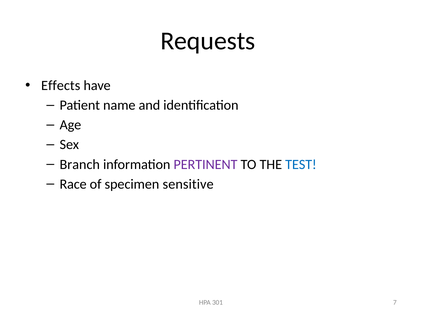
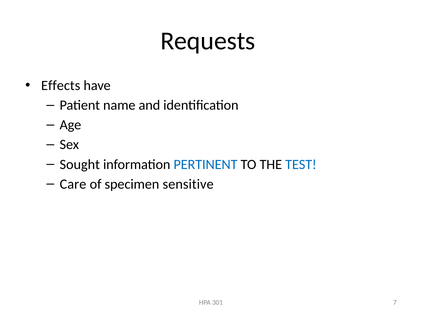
Branch: Branch -> Sought
PERTINENT colour: purple -> blue
Race: Race -> Care
